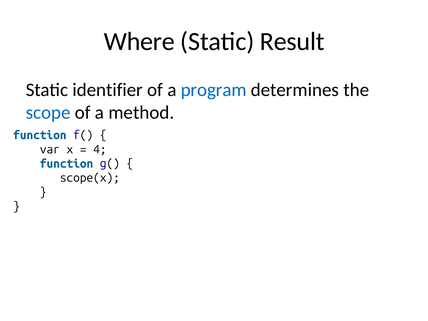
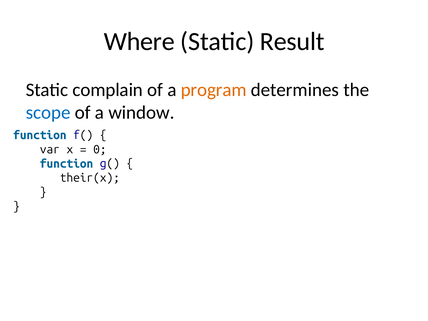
identifier: identifier -> complain
program colour: blue -> orange
method: method -> window
4: 4 -> 0
scope(x: scope(x -> their(x
